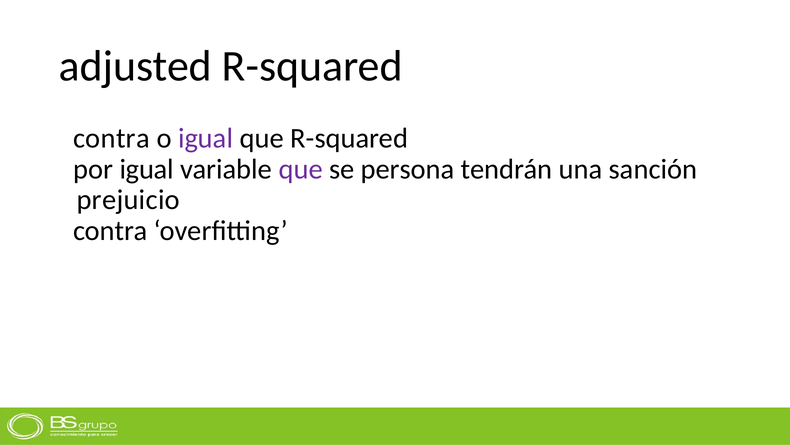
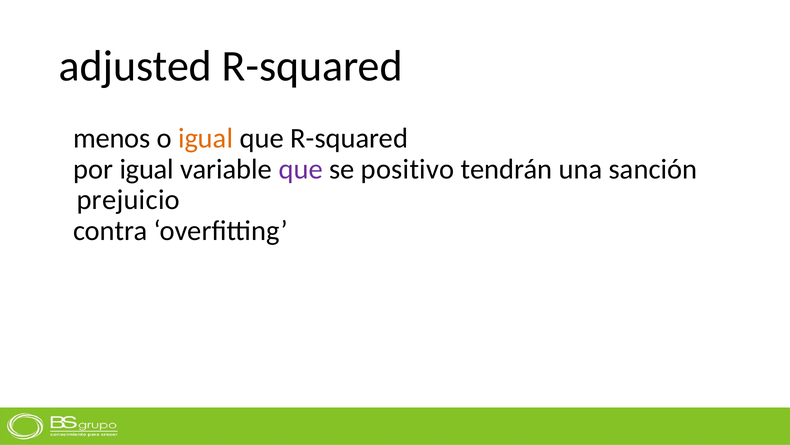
contra at (111, 138): contra -> menos
igual at (206, 138) colour: purple -> orange
persona: persona -> positivo
